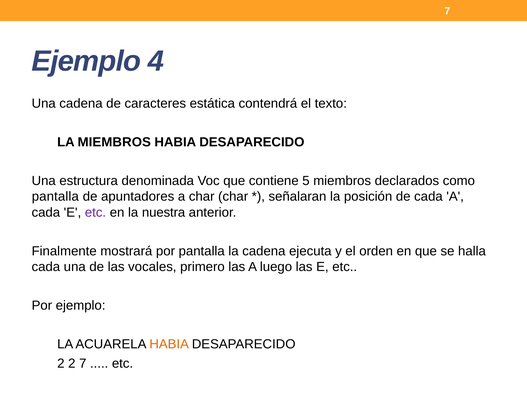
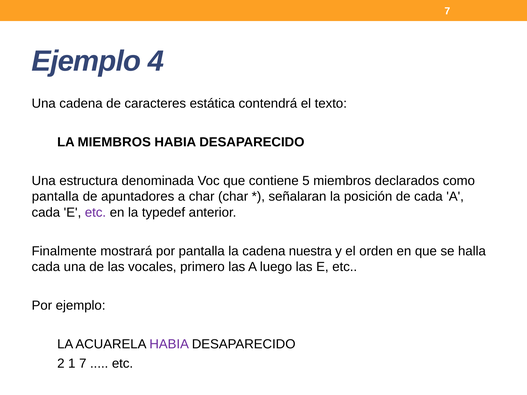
nuestra: nuestra -> typedef
ejecuta: ejecuta -> nuestra
HABIA at (169, 344) colour: orange -> purple
2 2: 2 -> 1
